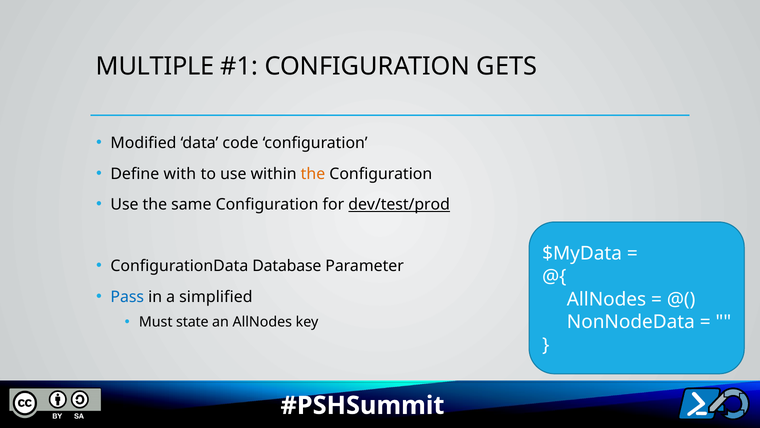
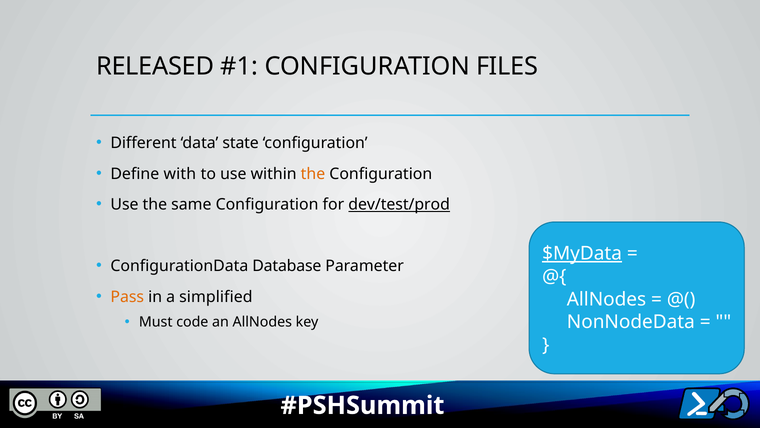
MULTIPLE: MULTIPLE -> RELEASED
GETS: GETS -> FILES
Modified: Modified -> Different
code: code -> state
$MyData underline: none -> present
Pass colour: blue -> orange
state: state -> code
